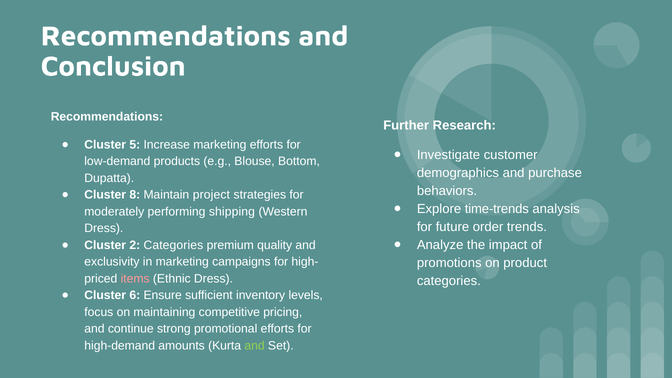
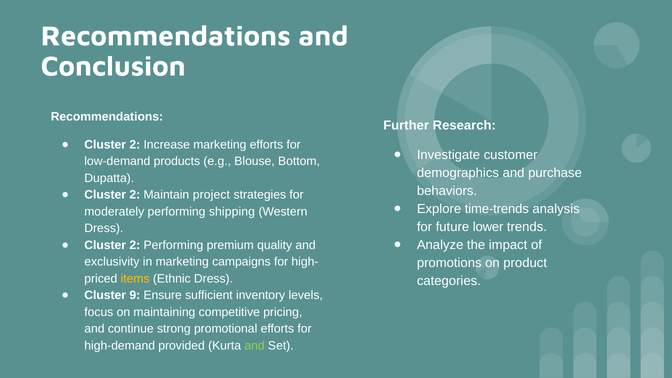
5 at (135, 145): 5 -> 2
8 at (135, 195): 8 -> 2
order: order -> lower
2 Categories: Categories -> Performing
items colour: pink -> yellow
6: 6 -> 9
amounts: amounts -> provided
